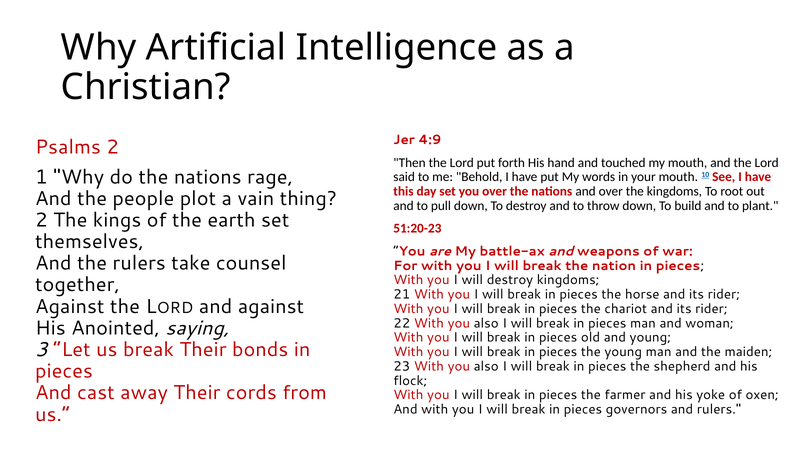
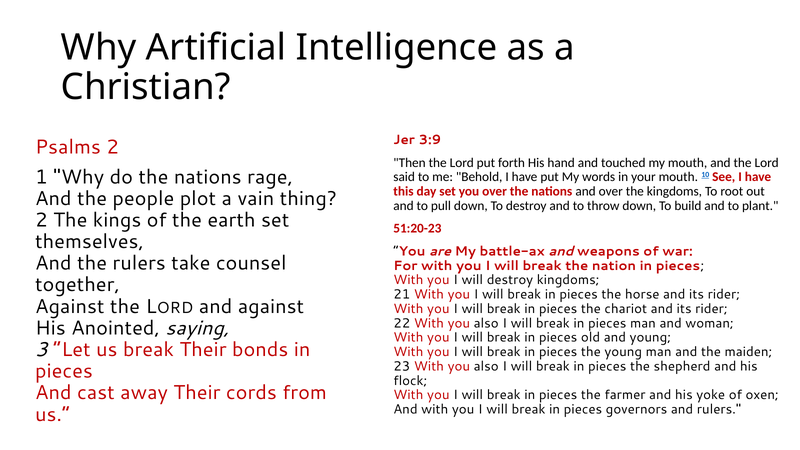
4:9: 4:9 -> 3:9
